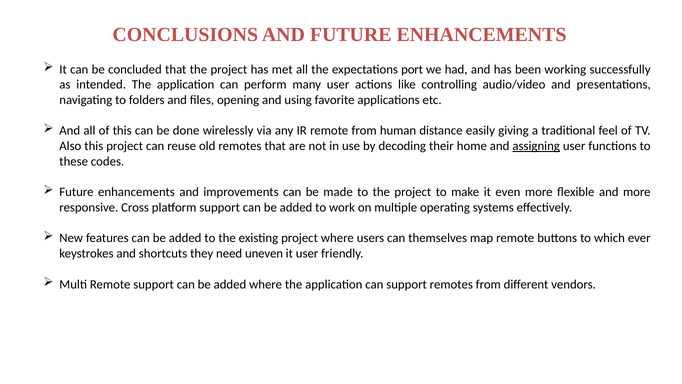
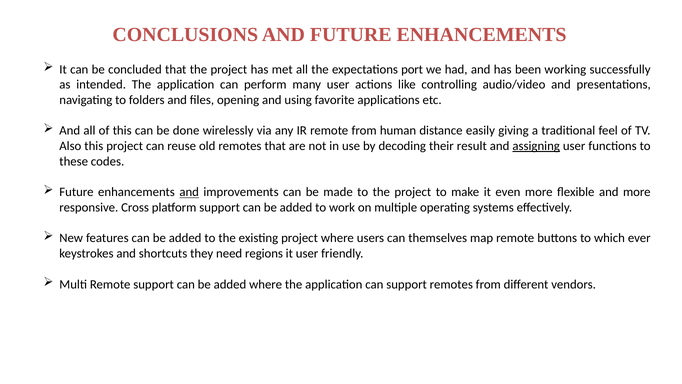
home: home -> result
and at (189, 192) underline: none -> present
uneven: uneven -> regions
